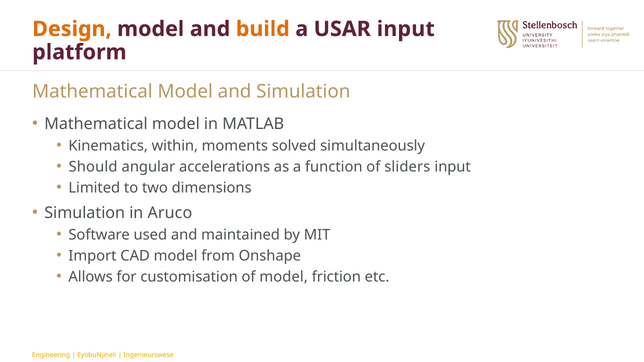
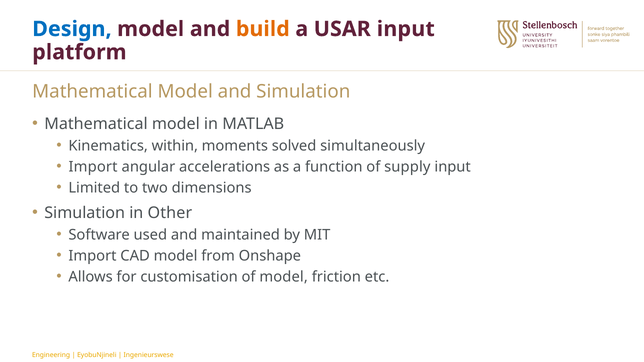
Design colour: orange -> blue
Should at (93, 167): Should -> Import
sliders: sliders -> supply
Aruco: Aruco -> Other
